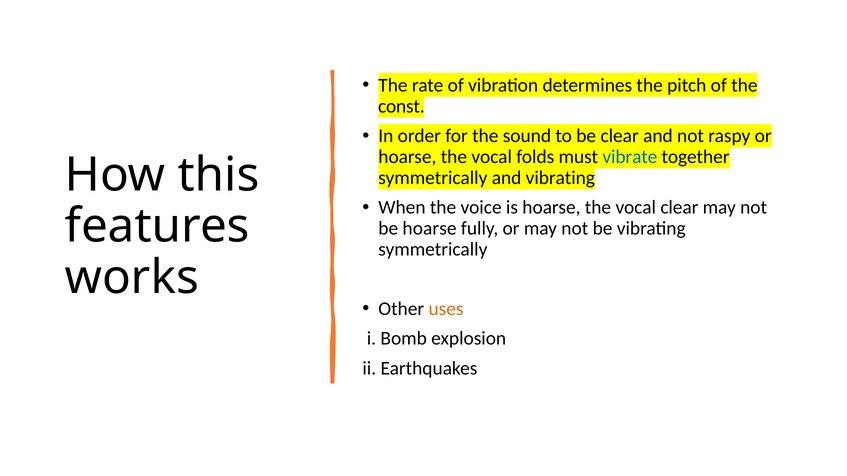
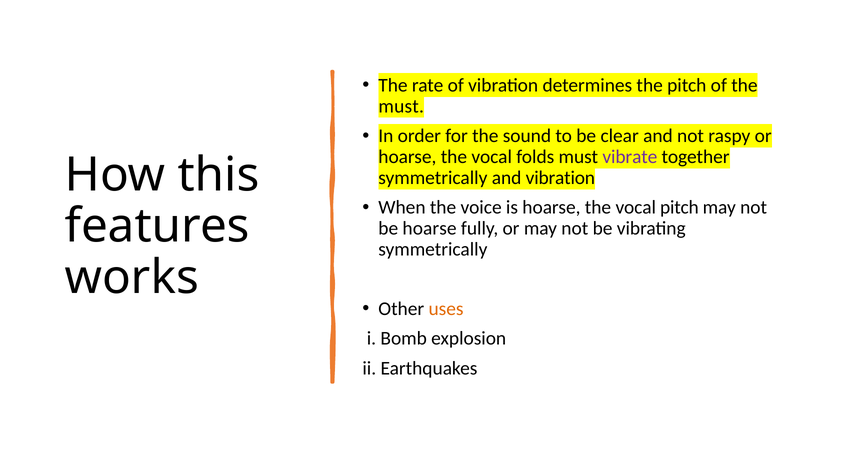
const at (401, 106): const -> must
vibrate colour: blue -> purple
and vibrating: vibrating -> vibration
vocal clear: clear -> pitch
